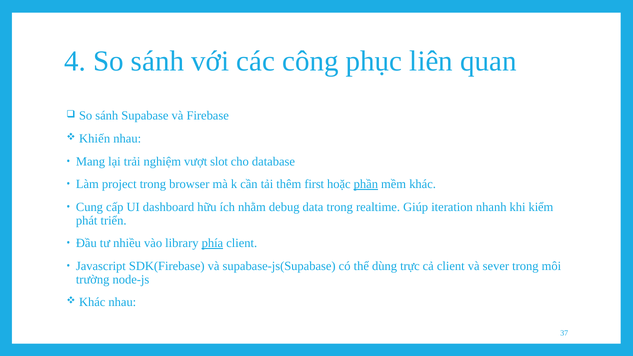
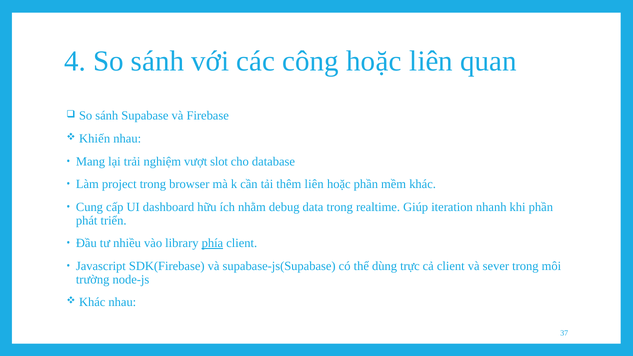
công phục: phục -> hoặc
thêm first: first -> liên
phần at (366, 184) underline: present -> none
khi kiểm: kiểm -> phần
